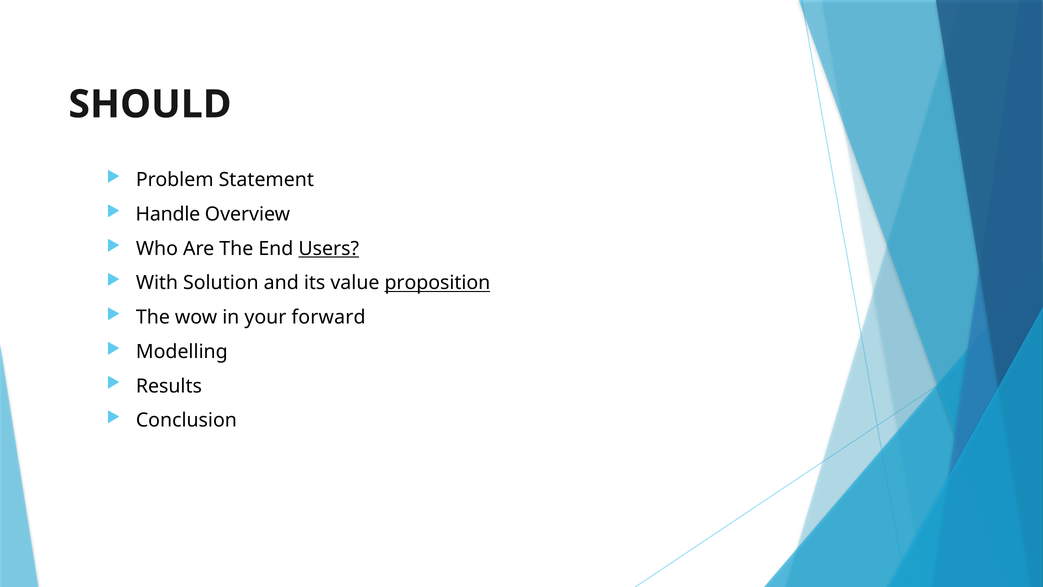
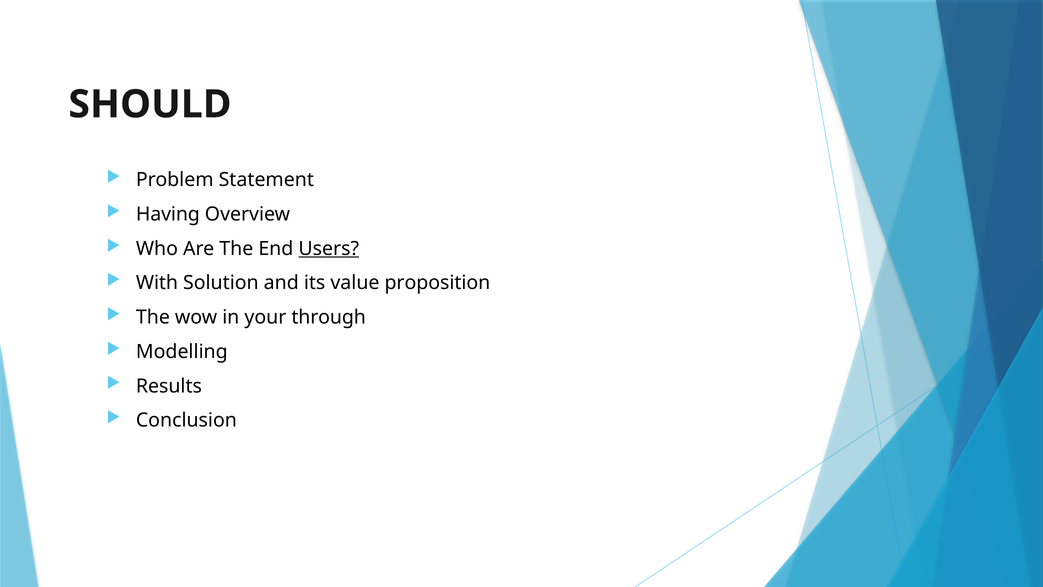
Handle: Handle -> Having
proposition underline: present -> none
forward: forward -> through
